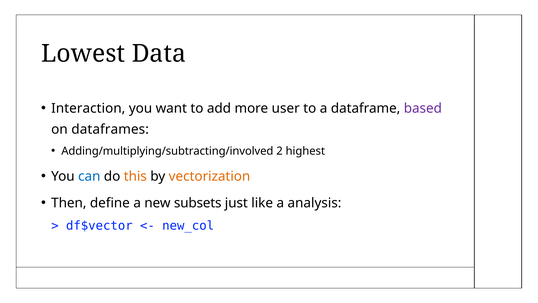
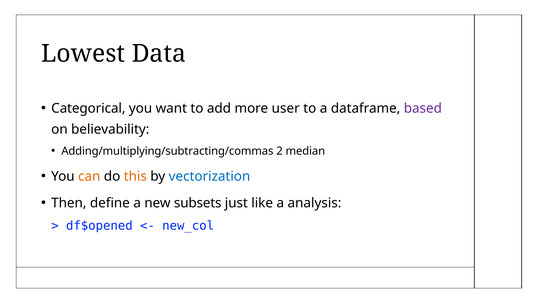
Interaction: Interaction -> Categorical
dataframes: dataframes -> believability
Adding/multiplying/subtracting/involved: Adding/multiplying/subtracting/involved -> Adding/multiplying/subtracting/commas
highest: highest -> median
can colour: blue -> orange
vectorization colour: orange -> blue
df$vector: df$vector -> df$opened
